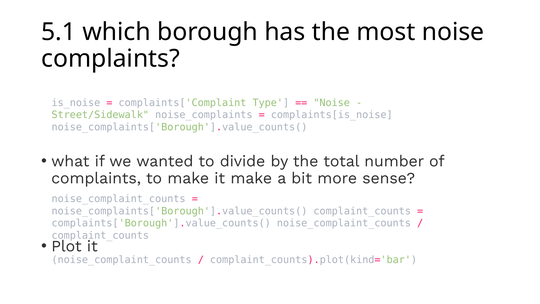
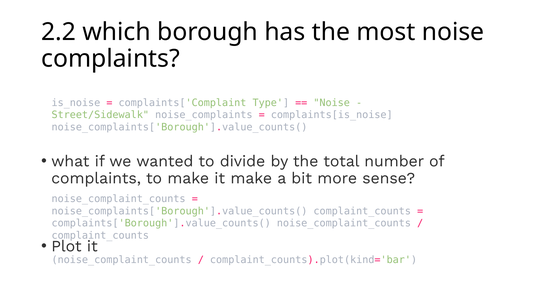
5.1: 5.1 -> 2.2
